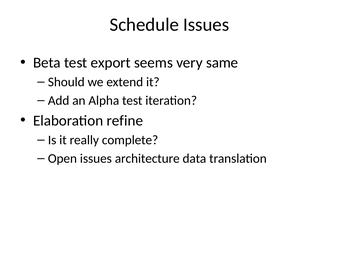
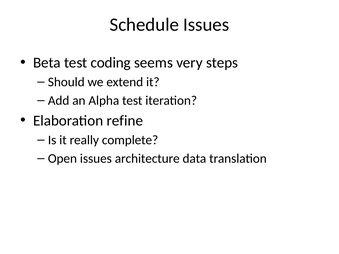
export: export -> coding
same: same -> steps
